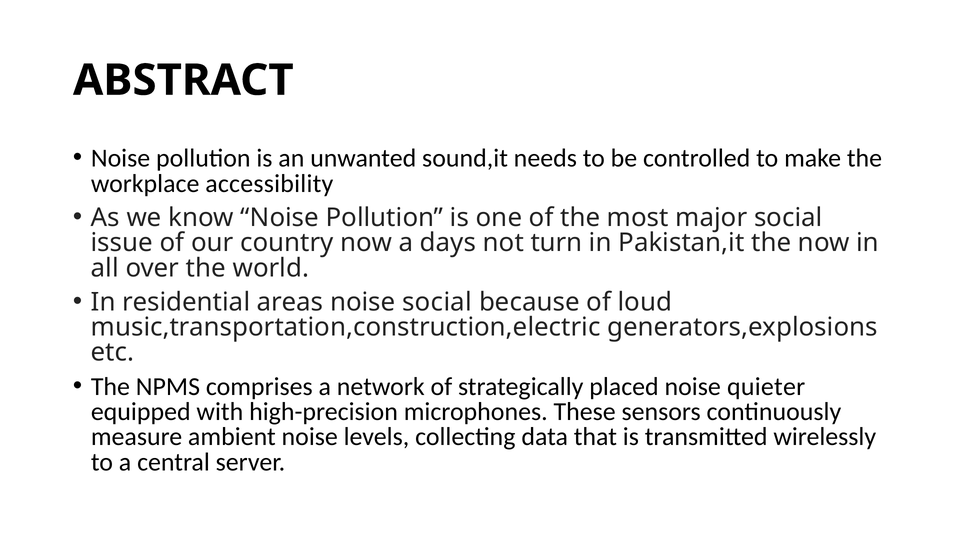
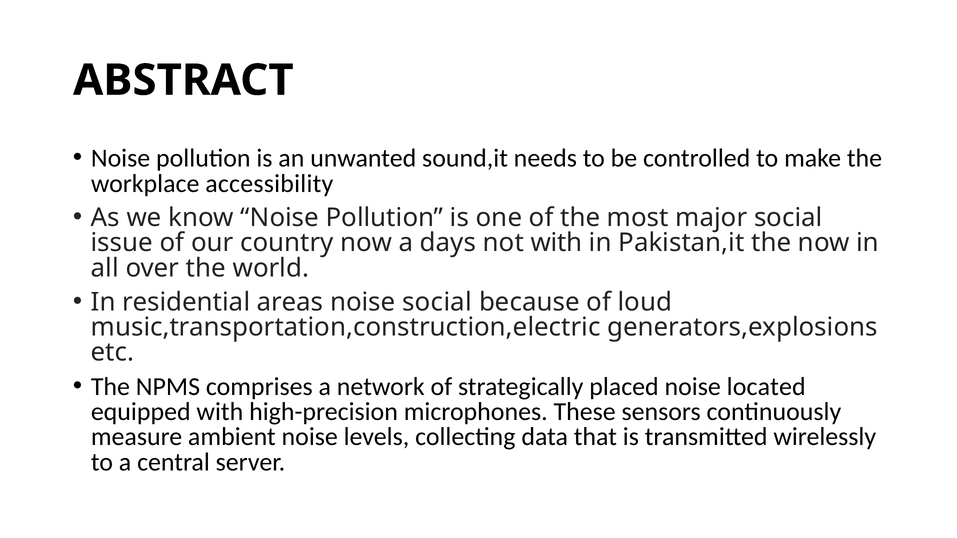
not turn: turn -> with
quieter: quieter -> located
